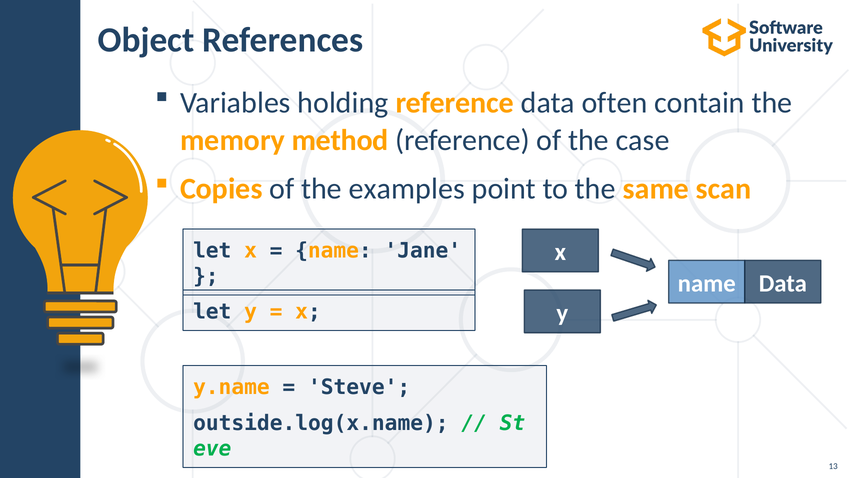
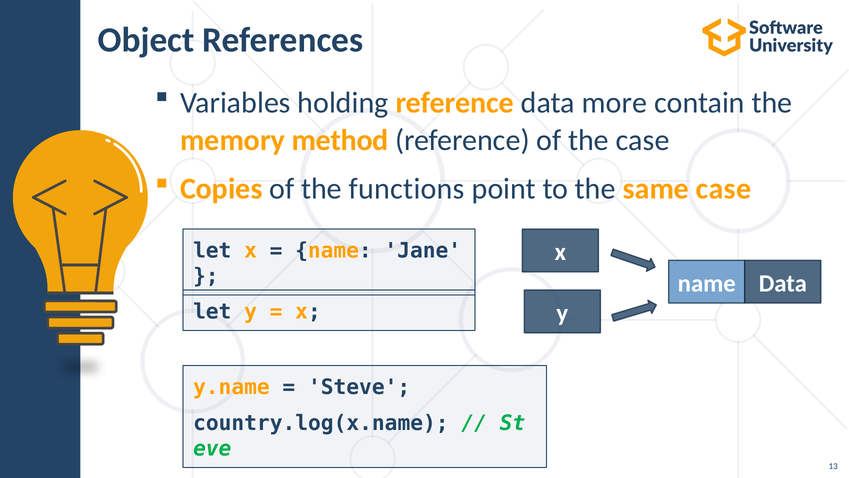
often: often -> more
examples: examples -> functions
same scan: scan -> case
outside.log(x.name: outside.log(x.name -> country.log(x.name
